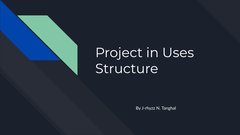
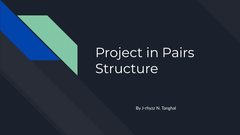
Uses: Uses -> Pairs
